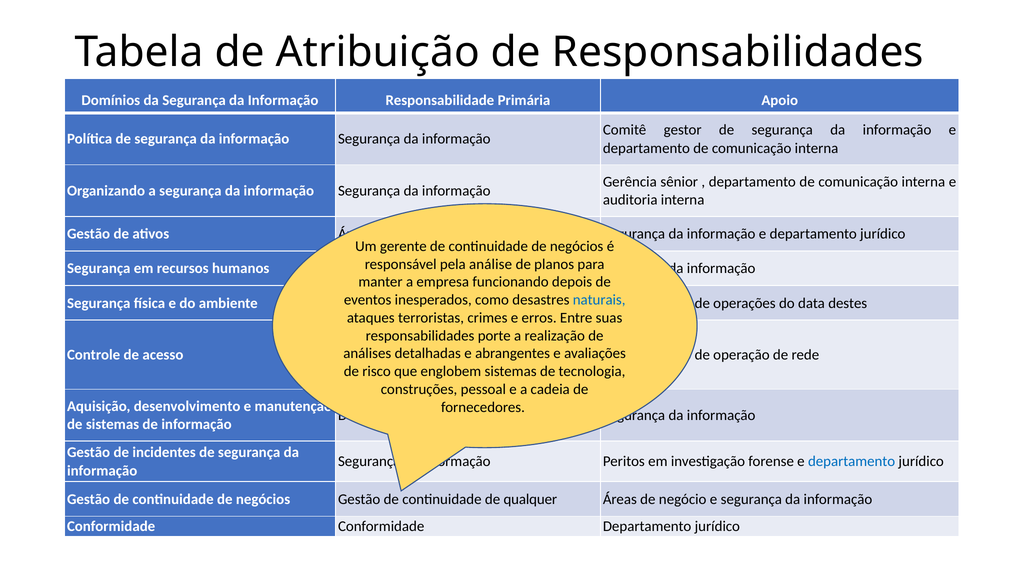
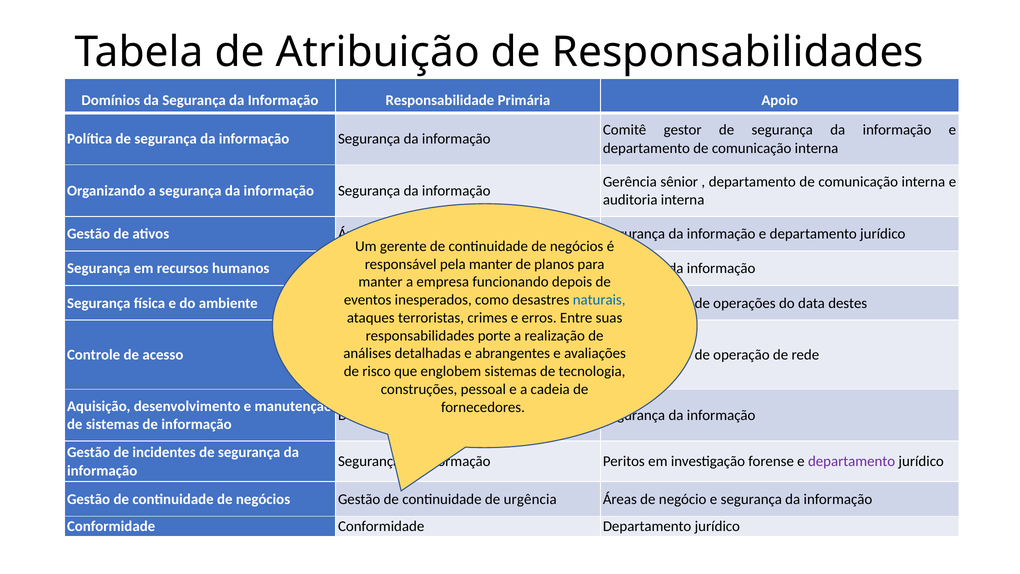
pela análise: análise -> manter
departamento at (852, 461) colour: blue -> purple
qualquer: qualquer -> urgência
